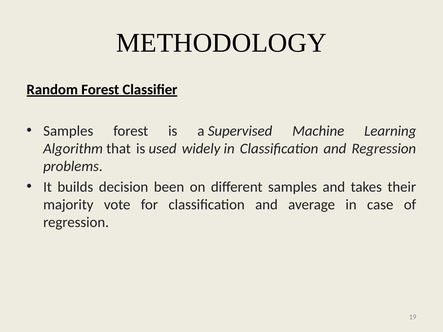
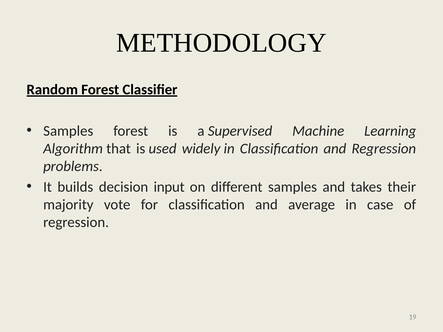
been: been -> input
